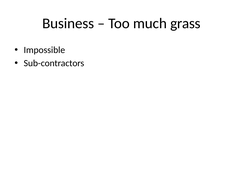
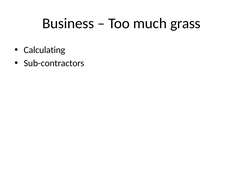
Impossible: Impossible -> Calculating
